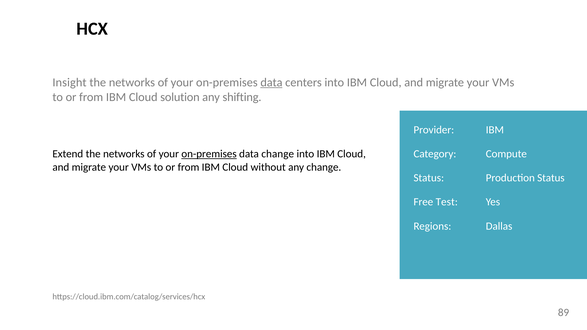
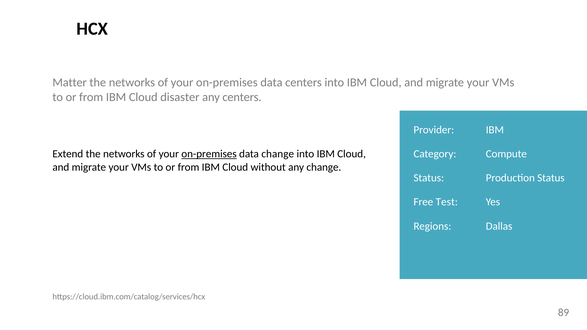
Insight: Insight -> Matter
data at (271, 83) underline: present -> none
solution: solution -> disaster
any shifting: shifting -> centers
